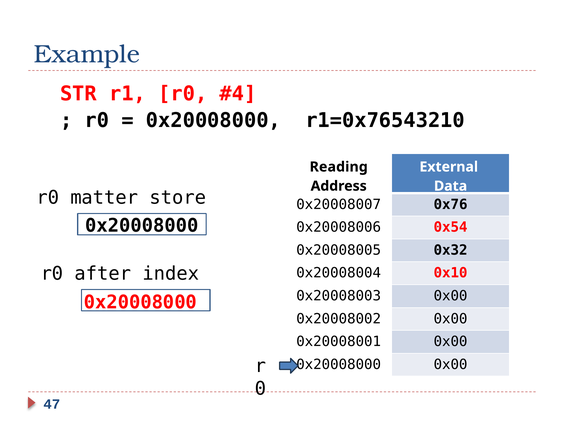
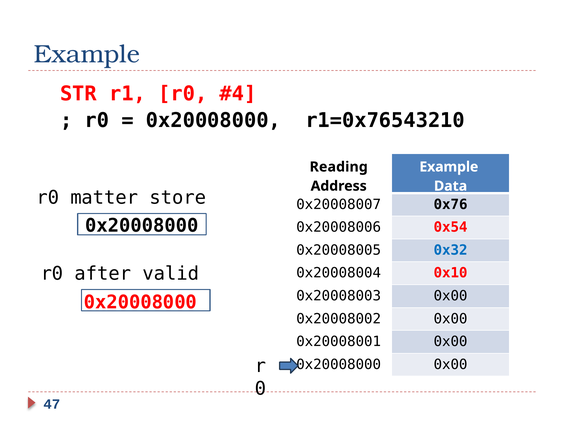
External at (449, 167): External -> Example
0x32 colour: black -> blue
index: index -> valid
